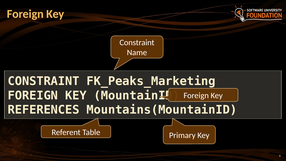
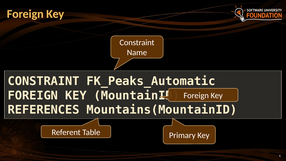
FK_Peaks_Marketing: FK_Peaks_Marketing -> FK_Peaks_Automatic
